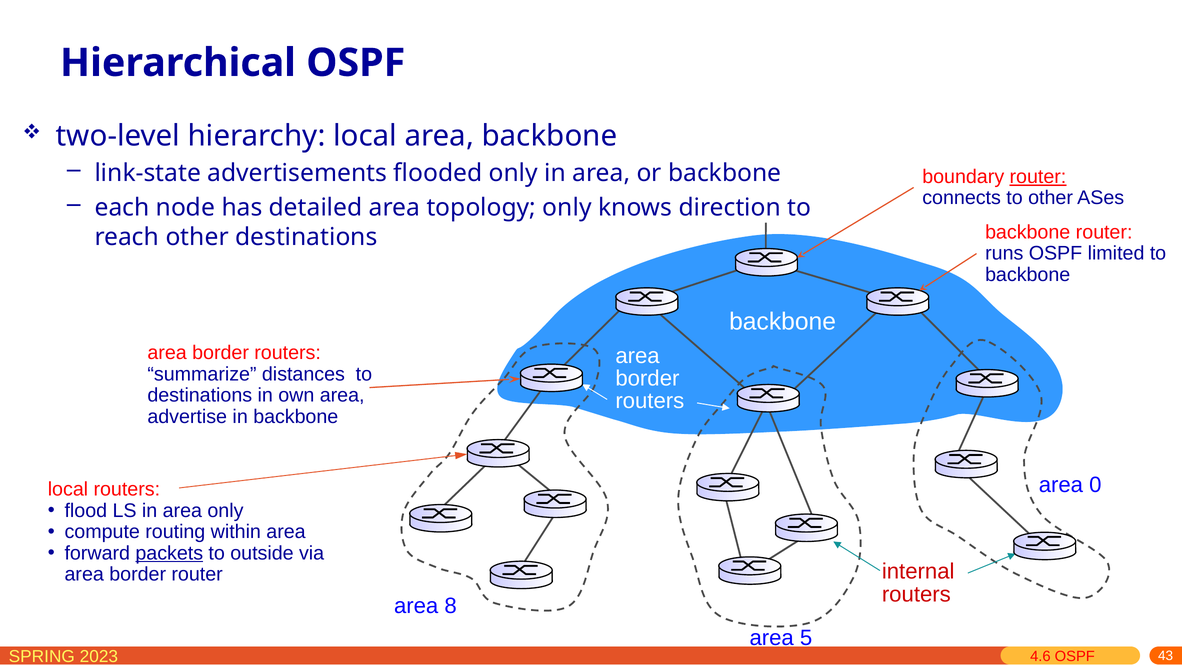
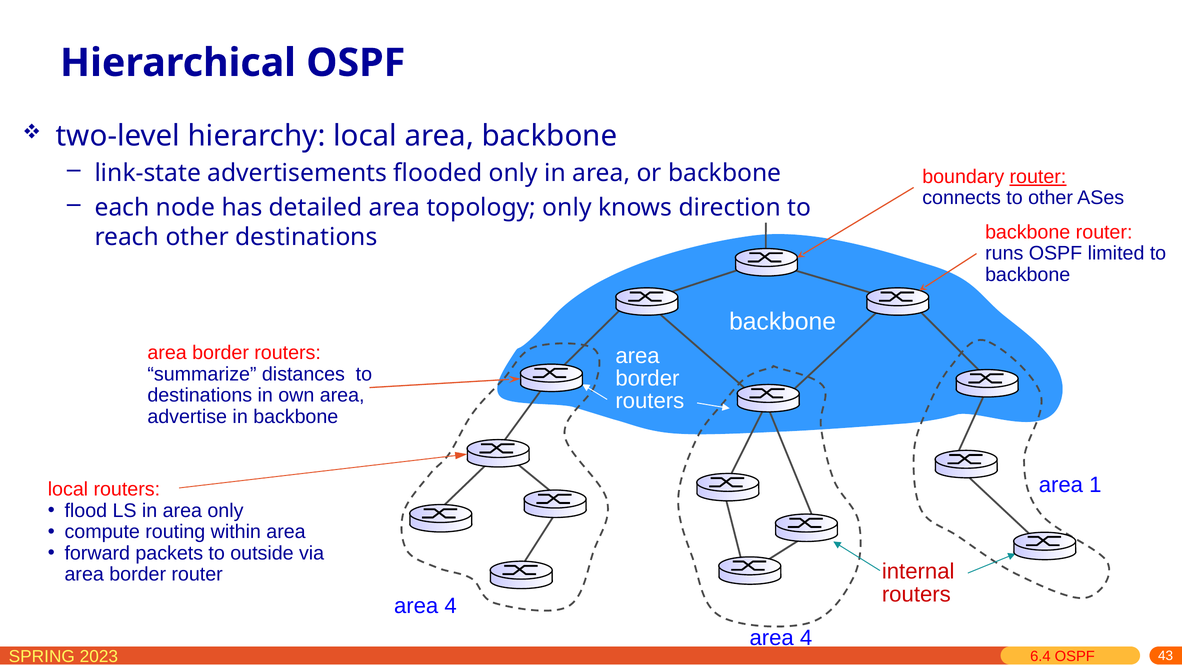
0: 0 -> 1
packets underline: present -> none
8 at (451, 606): 8 -> 4
5 at (806, 638): 5 -> 4
4.6: 4.6 -> 6.4
